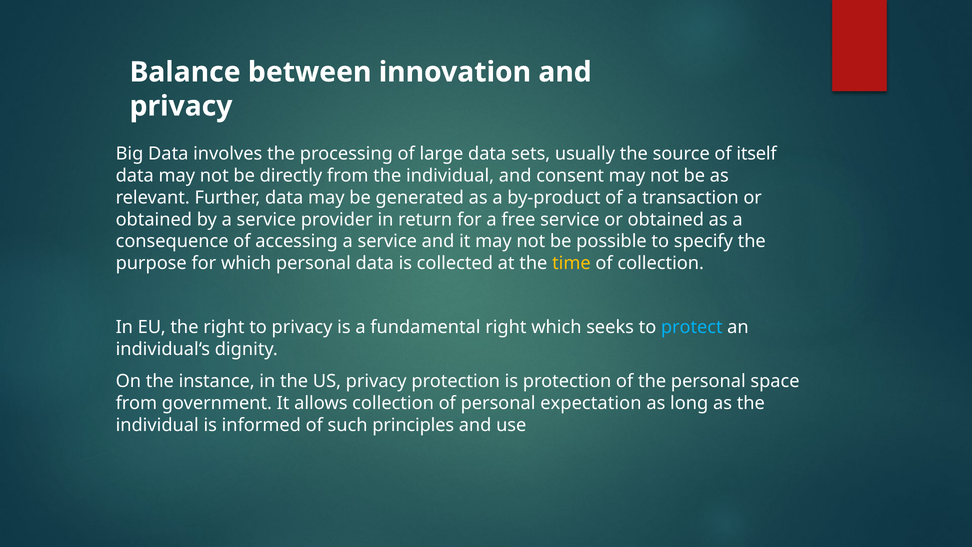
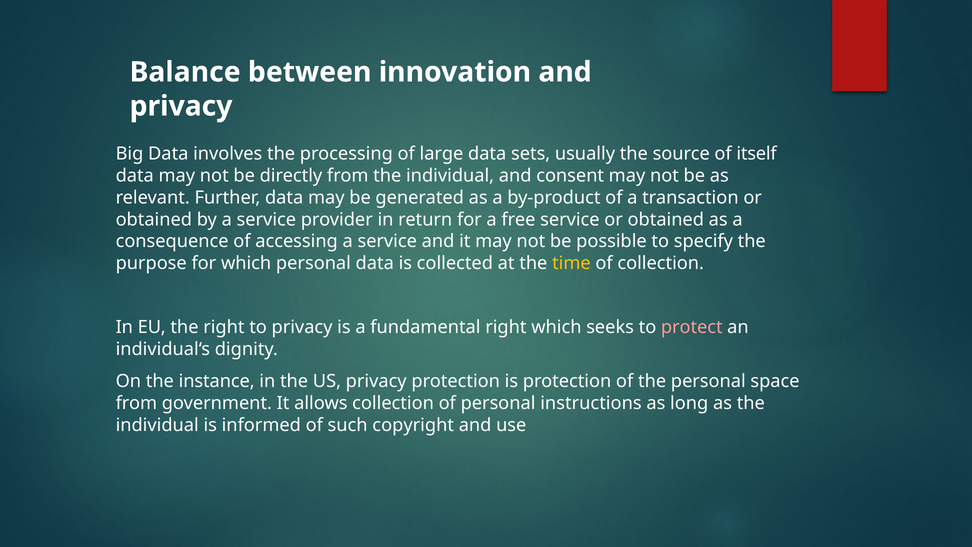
protect colour: light blue -> pink
expectation: expectation -> instructions
principles: principles -> copyright
